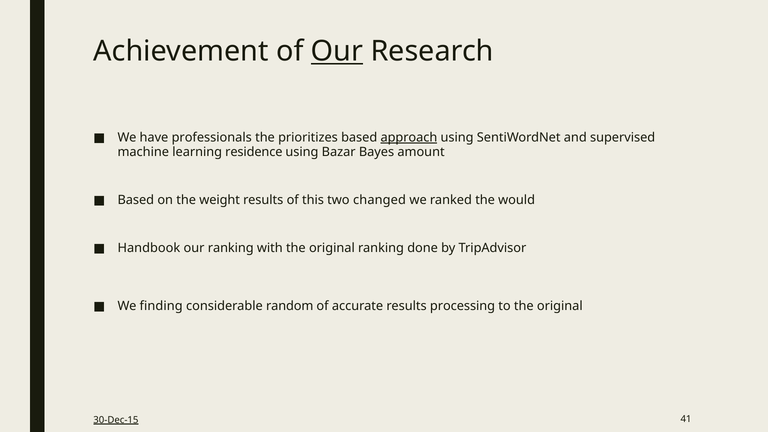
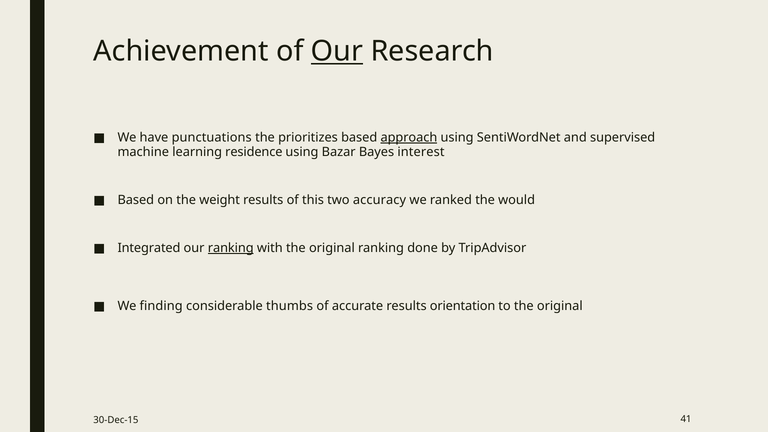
professionals: professionals -> punctuations
amount: amount -> interest
changed: changed -> accuracy
Handbook: Handbook -> Integrated
ranking at (231, 248) underline: none -> present
random: random -> thumbs
processing: processing -> orientation
30-Dec-15 underline: present -> none
